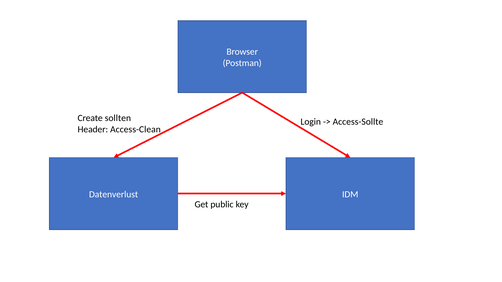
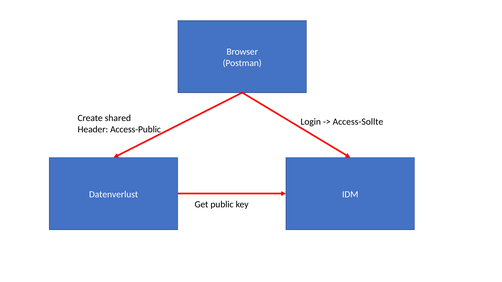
sollten: sollten -> shared
Access-Clean: Access-Clean -> Access-Public
